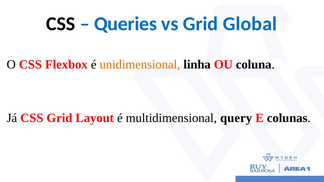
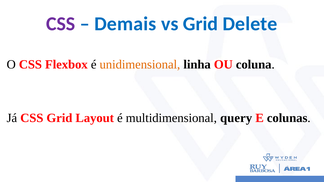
CSS at (61, 24) colour: black -> purple
Queries: Queries -> Demais
Global: Global -> Delete
